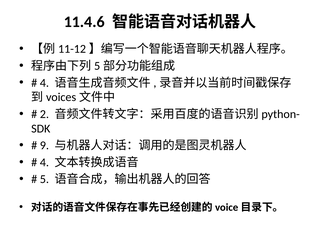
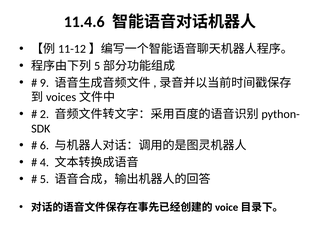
4 at (44, 83): 4 -> 9
9: 9 -> 6
